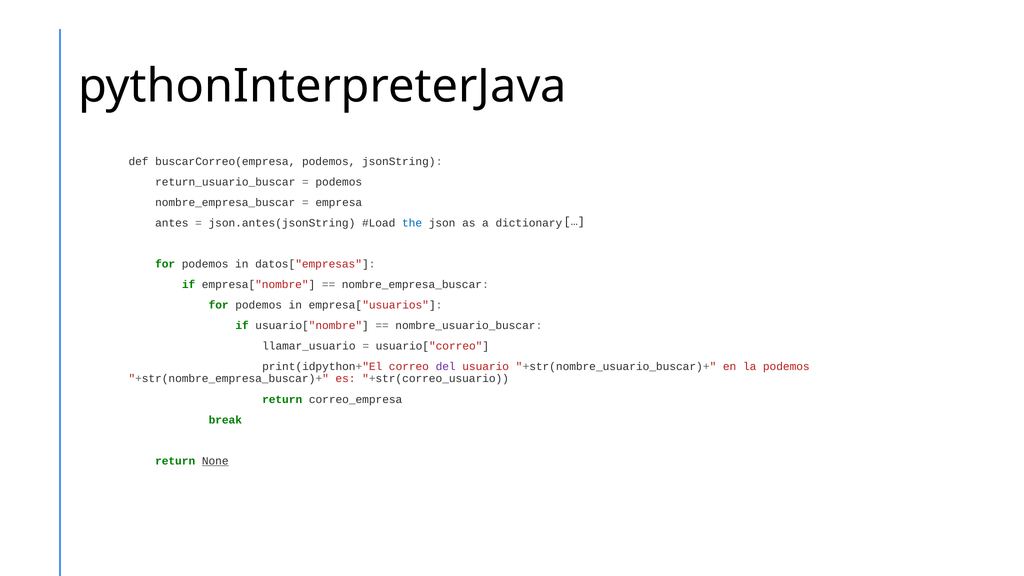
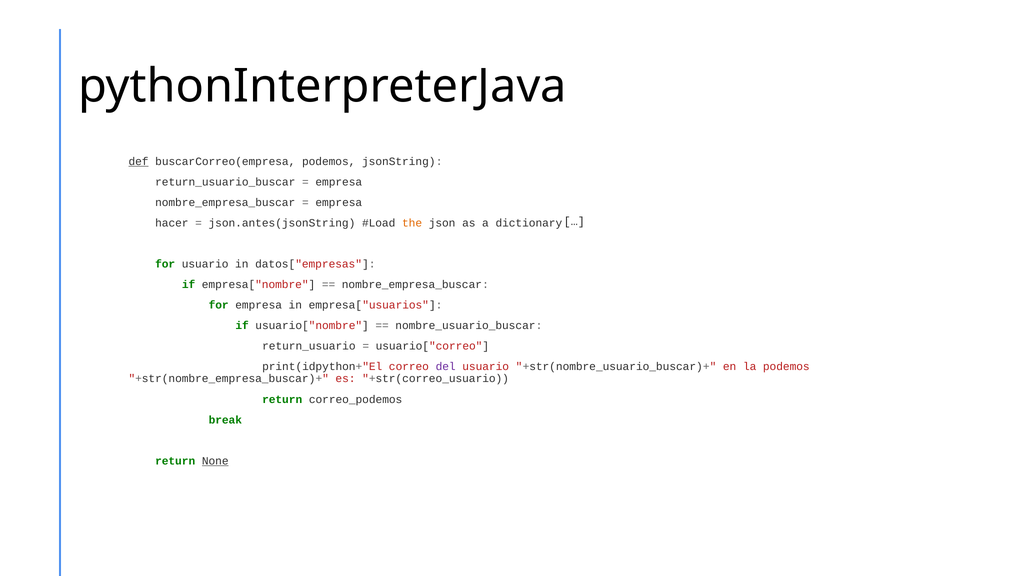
def underline: none -> present
podemos at (339, 182): podemos -> empresa
antes: antes -> hacer
the colour: blue -> orange
podemos at (205, 264): podemos -> usuario
podemos at (259, 305): podemos -> empresa
llamar_usuario: llamar_usuario -> return_usuario
correo_empresa: correo_empresa -> correo_podemos
